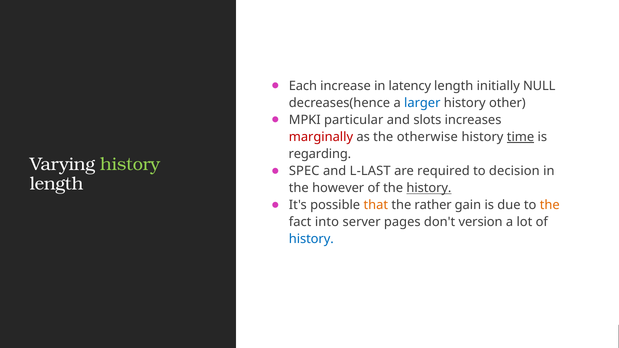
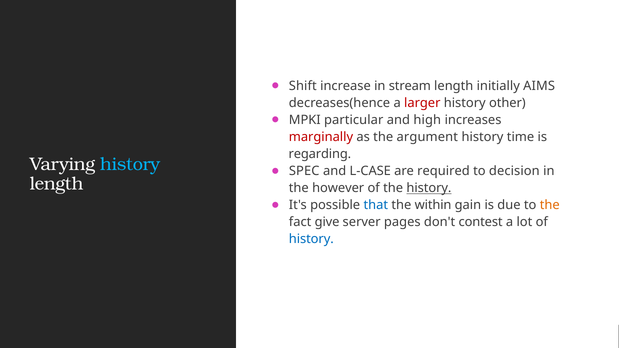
Each: Each -> Shift
latency: latency -> stream
NULL: NULL -> AIMS
larger colour: blue -> red
slots: slots -> high
otherwise: otherwise -> argument
time underline: present -> none
history at (130, 164) colour: light green -> light blue
L-LAST: L-LAST -> L-CASE
that colour: orange -> blue
rather: rather -> within
into: into -> give
version: version -> contest
